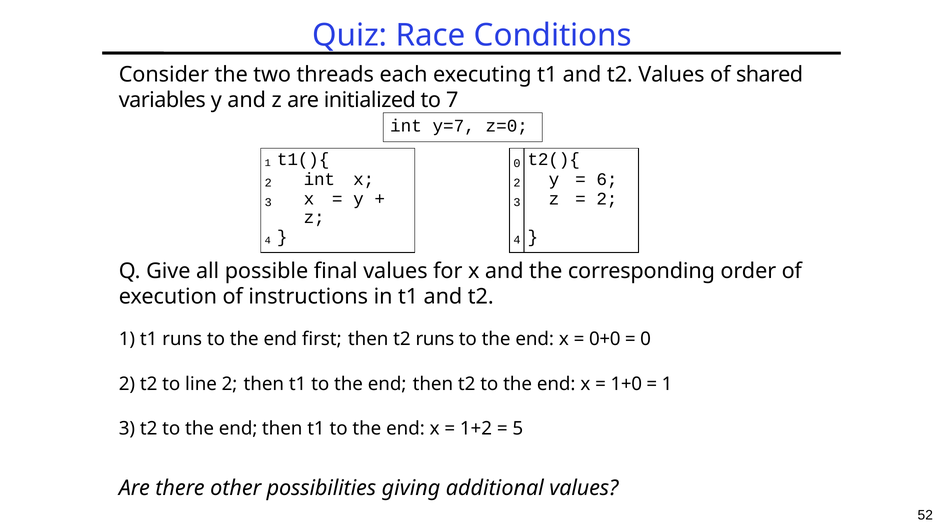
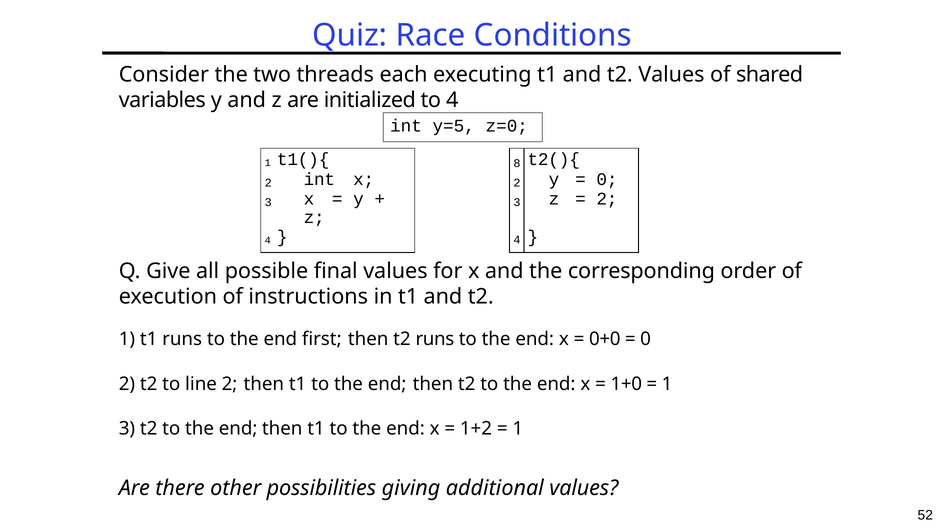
to 7: 7 -> 4
y=7: y=7 -> y=5
t1(){ 0: 0 -> 8
6 at (607, 179): 6 -> 0
5 at (518, 428): 5 -> 1
